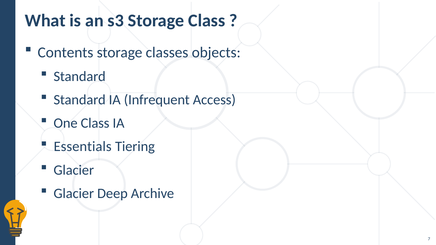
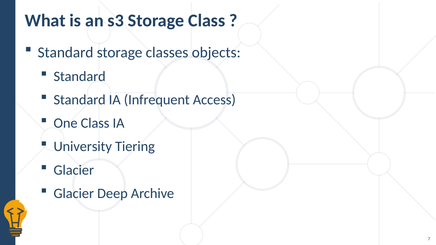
Contents at (66, 52): Contents -> Standard
Essentials: Essentials -> University
